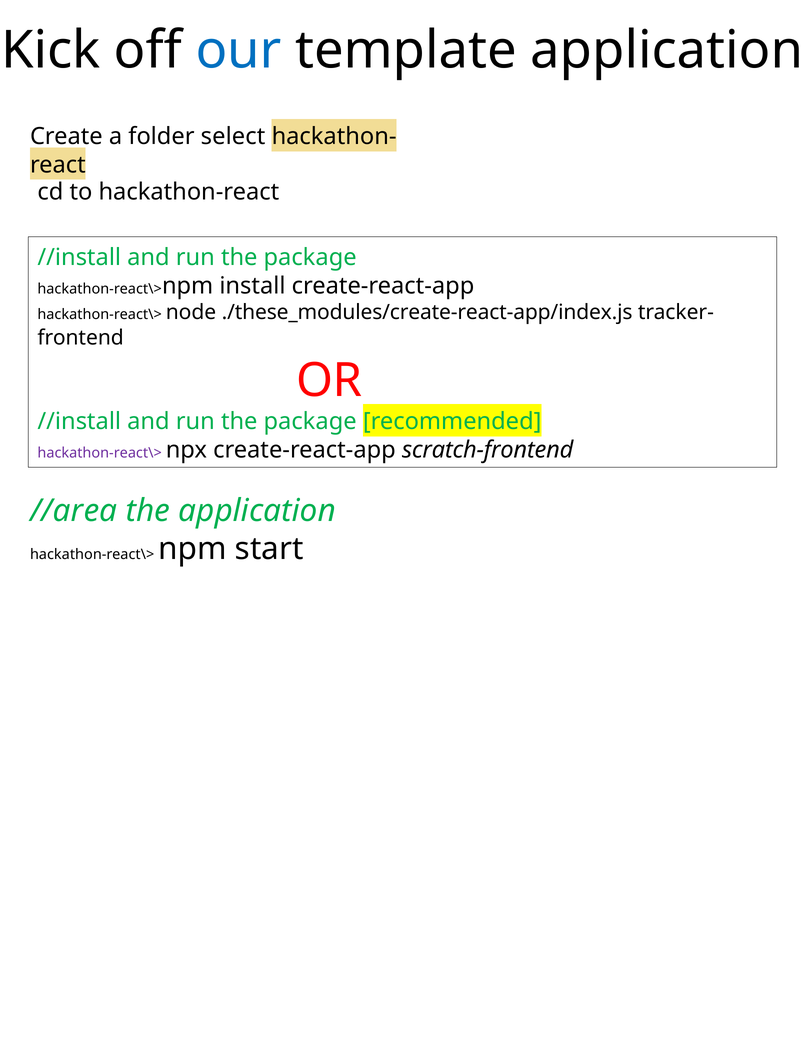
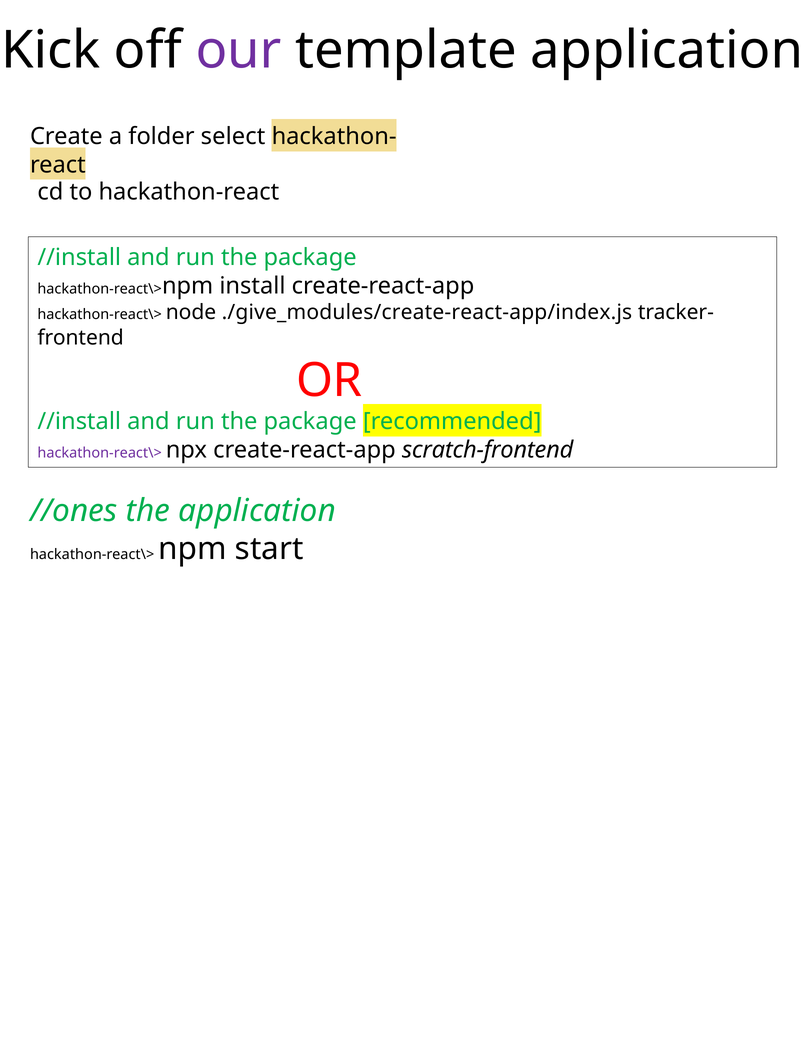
our colour: blue -> purple
./these_modules/create-react-app/index.js: ./these_modules/create-react-app/index.js -> ./give_modules/create-react-app/index.js
//area: //area -> //ones
